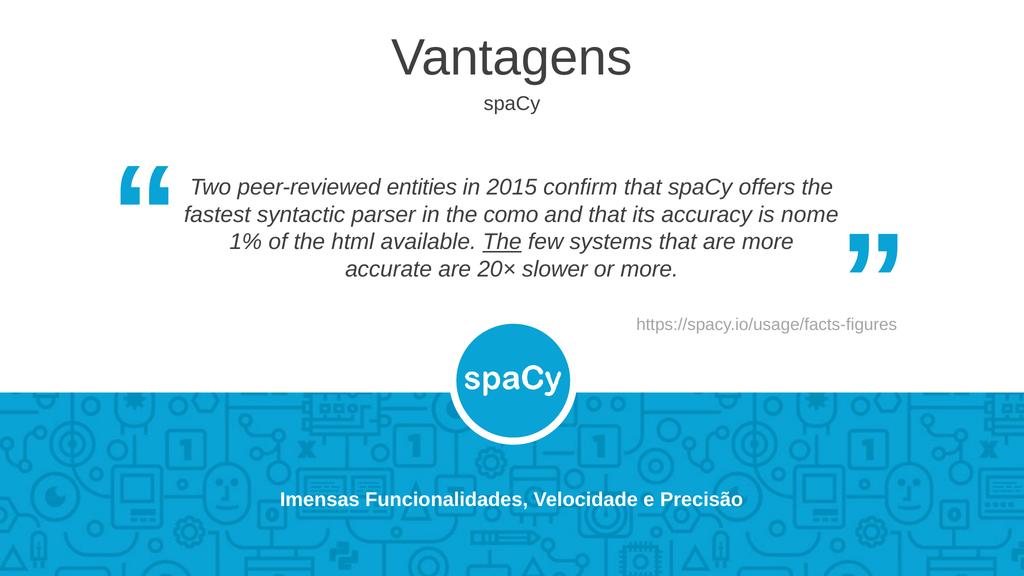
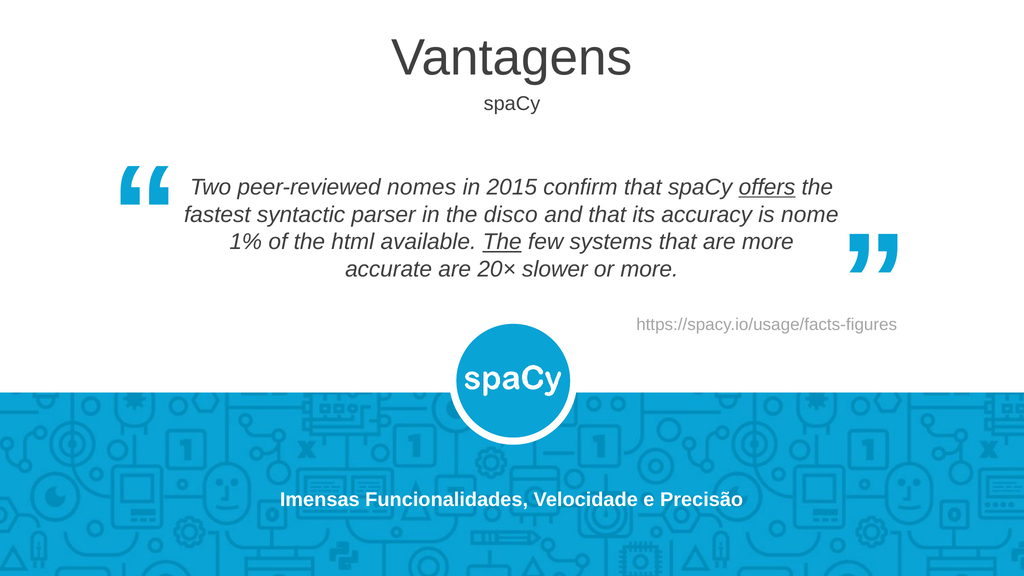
entities: entities -> nomes
offers underline: none -> present
como: como -> disco
